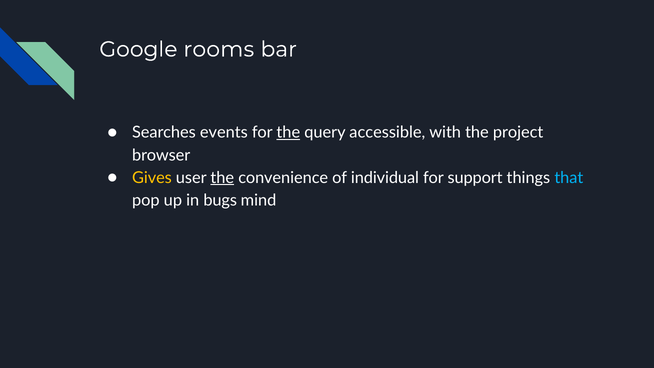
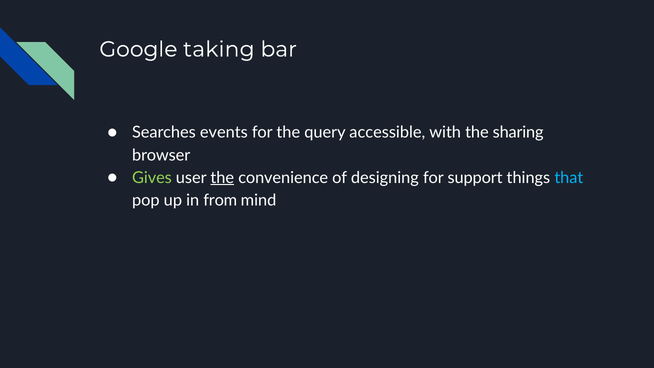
rooms: rooms -> taking
the at (288, 133) underline: present -> none
project: project -> sharing
Gives colour: yellow -> light green
individual: individual -> designing
bugs: bugs -> from
